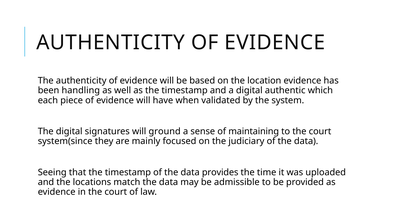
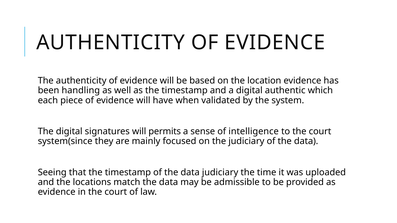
ground: ground -> permits
maintaining: maintaining -> intelligence
data provides: provides -> judiciary
